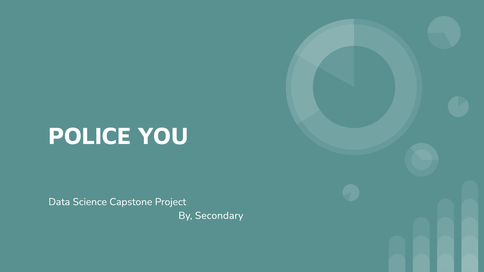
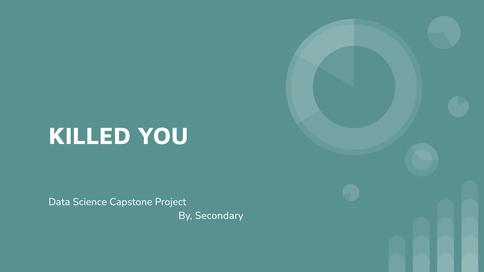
POLICE: POLICE -> KILLED
